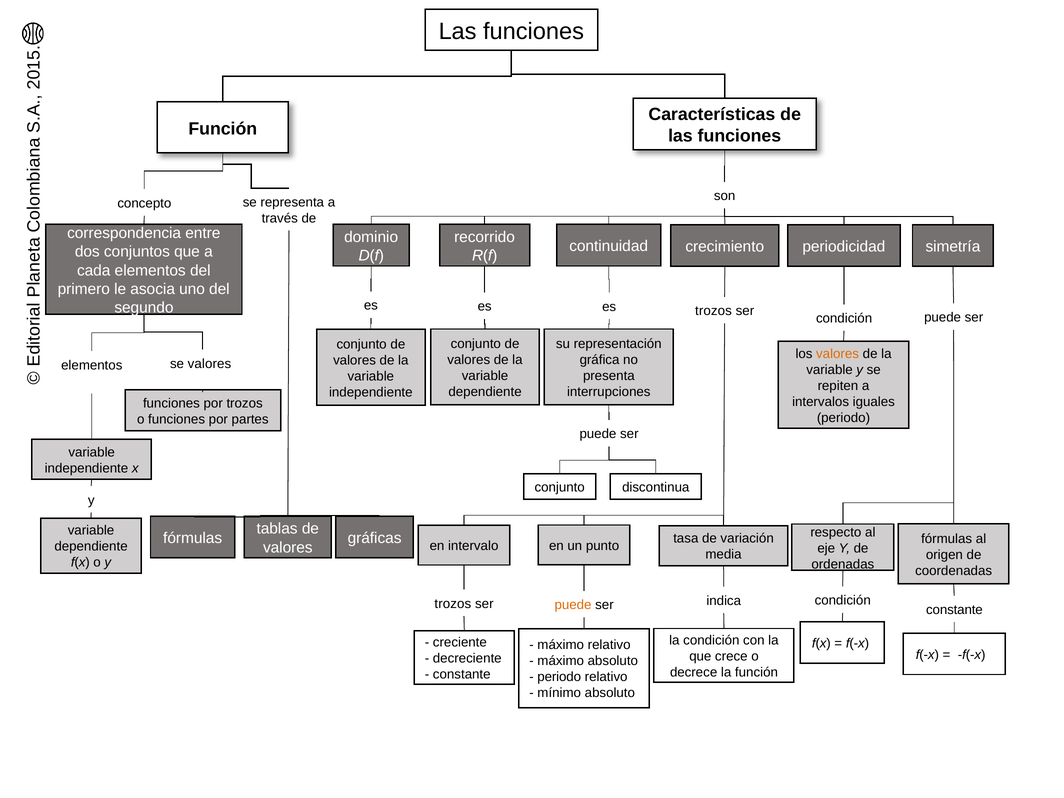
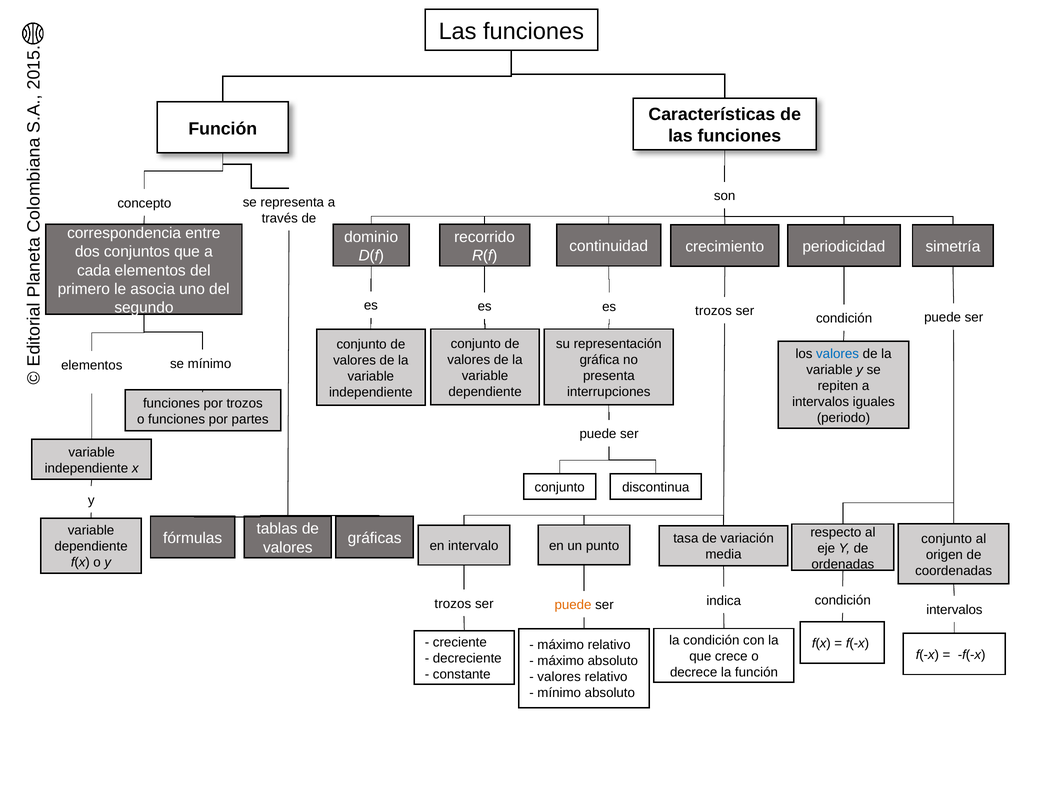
valores at (838, 354) colour: orange -> blue
se valores: valores -> mínimo
fórmulas at (947, 539): fórmulas -> conjunto
constante at (954, 610): constante -> intervalos
periodo at (559, 677): periodo -> valores
